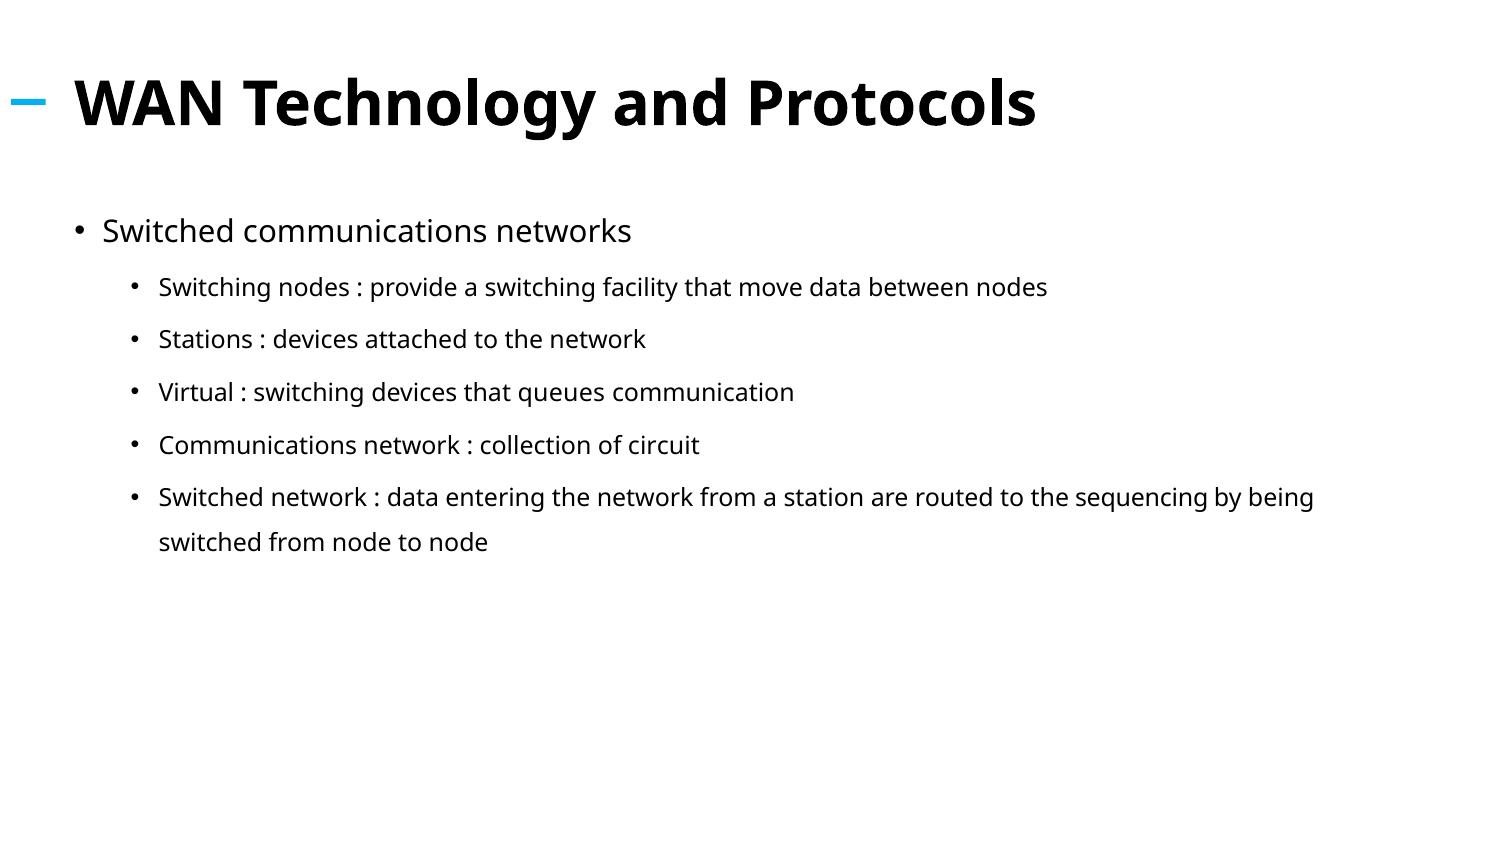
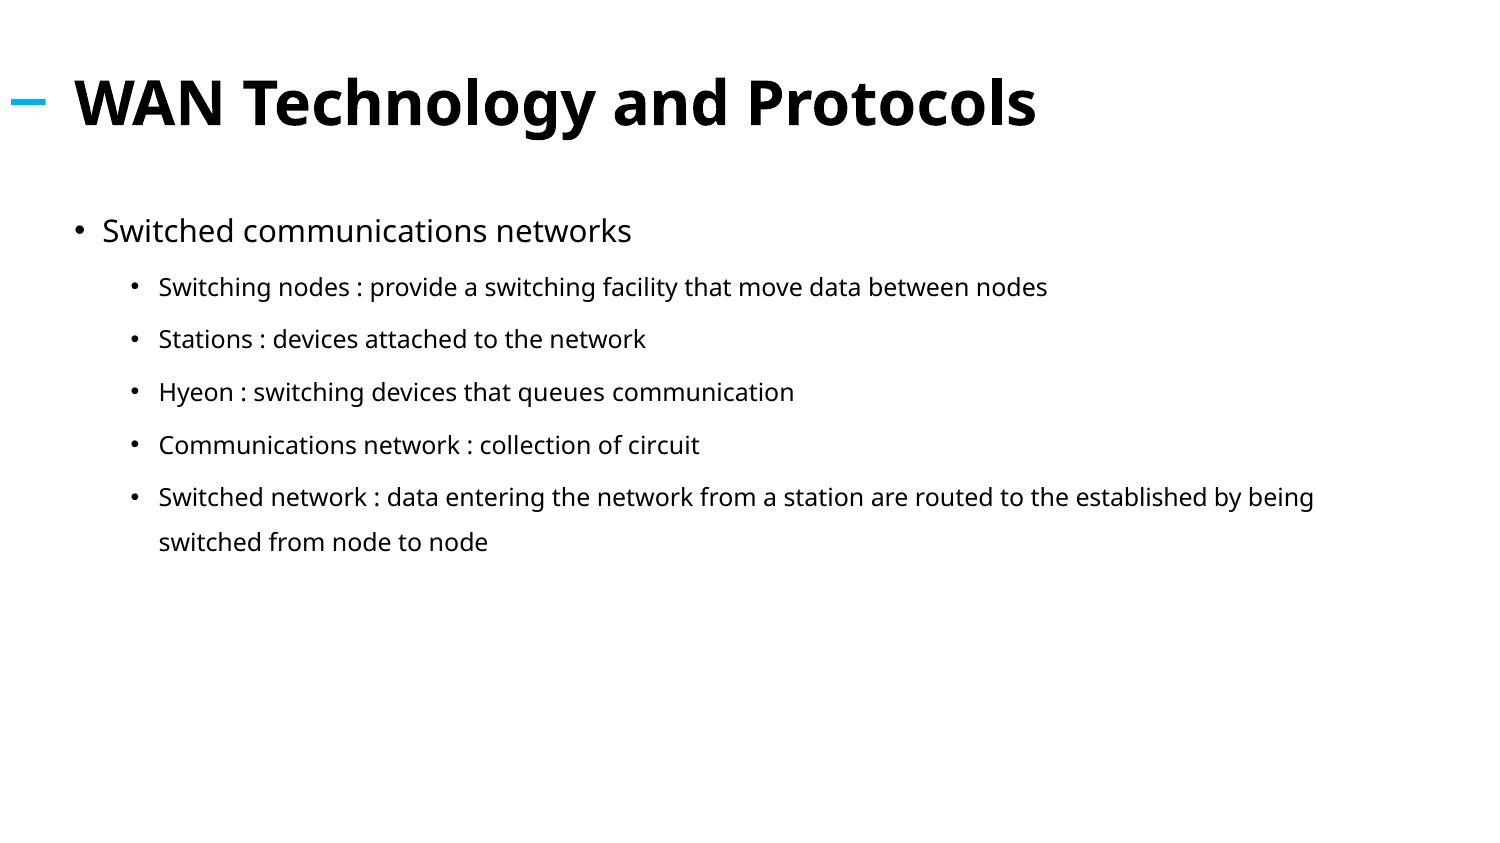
Virtual: Virtual -> Hyeon
sequencing: sequencing -> established
